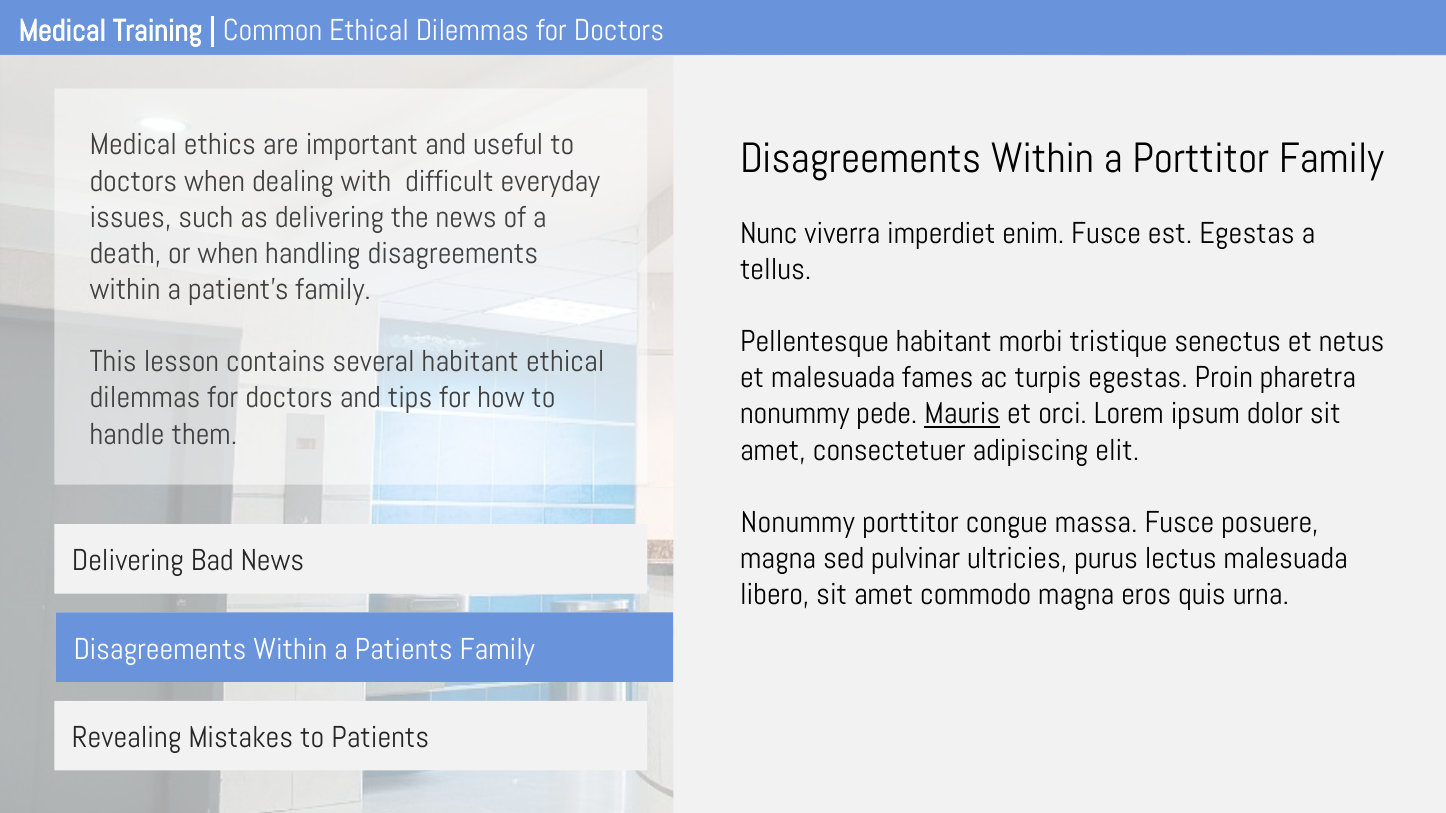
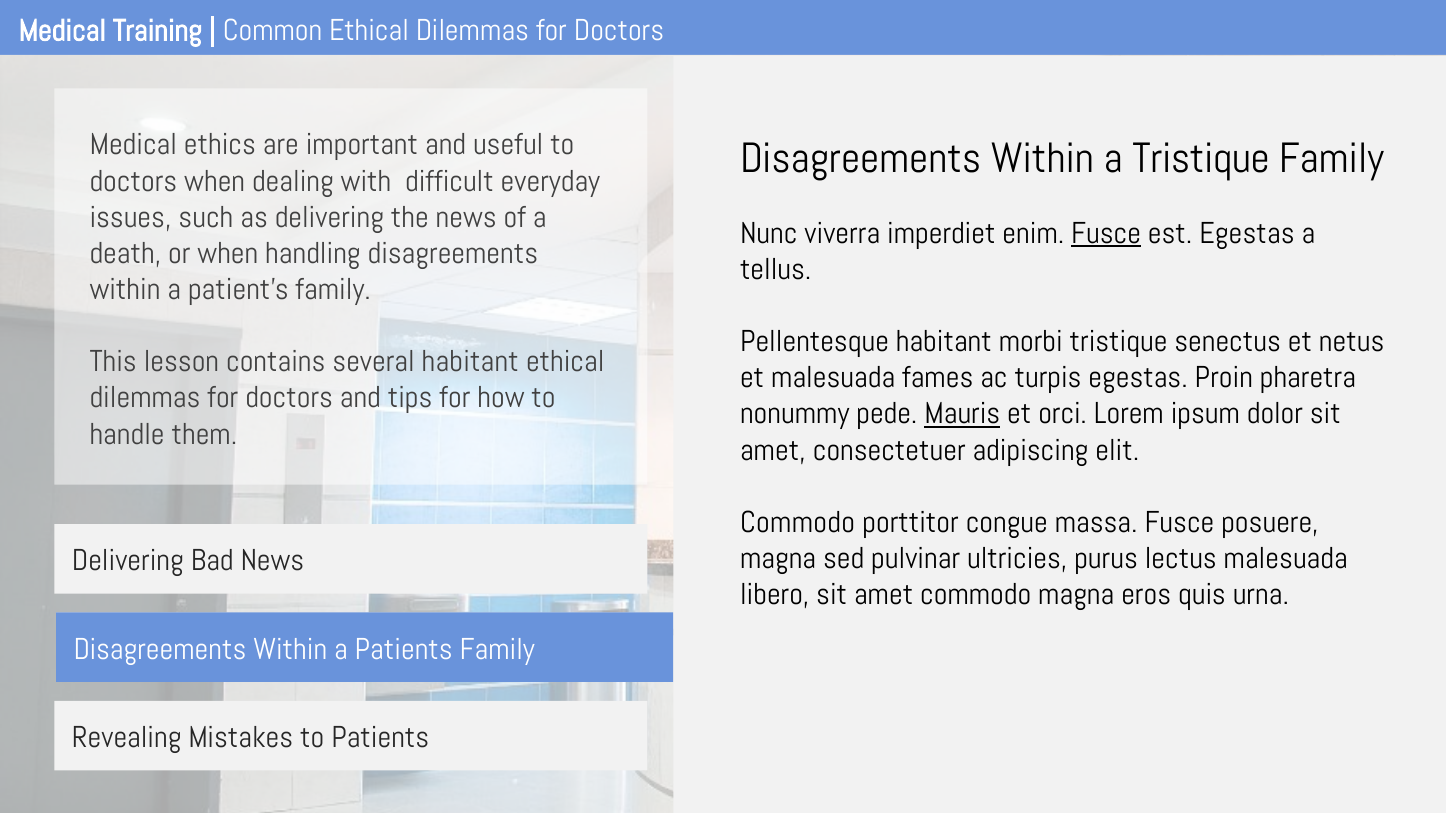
a Porttitor: Porttitor -> Tristique
Fusce at (1106, 233) underline: none -> present
Nonummy at (798, 523): Nonummy -> Commodo
